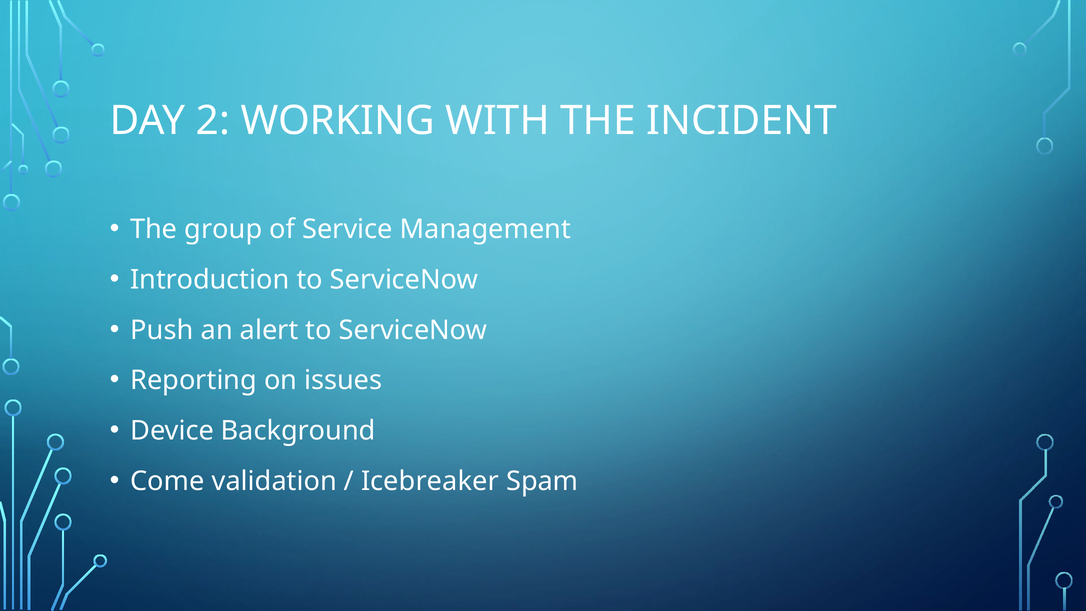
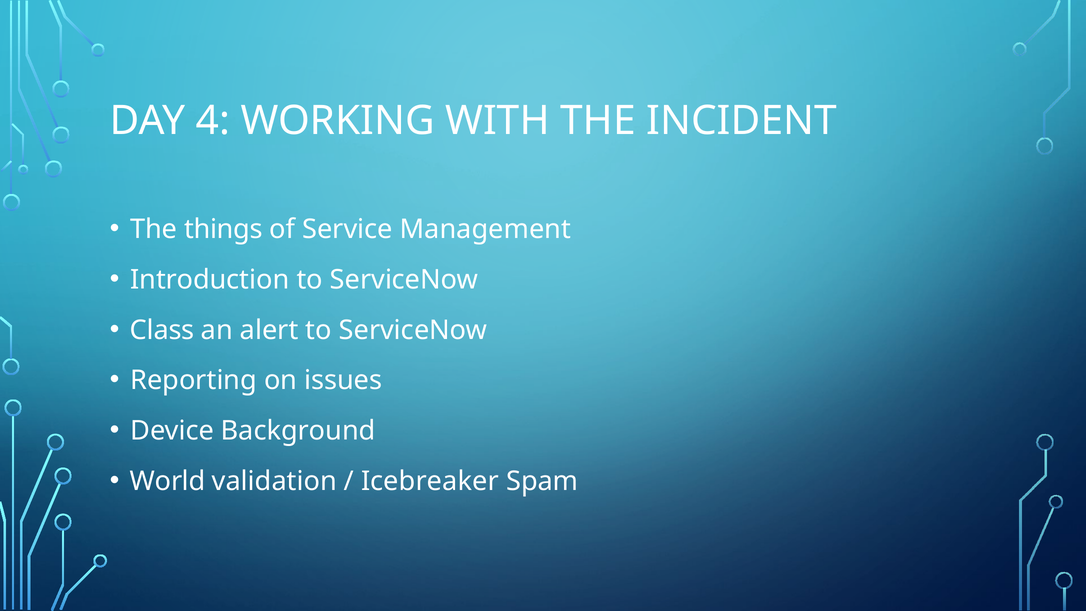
2: 2 -> 4
group: group -> things
Push: Push -> Class
Come: Come -> World
